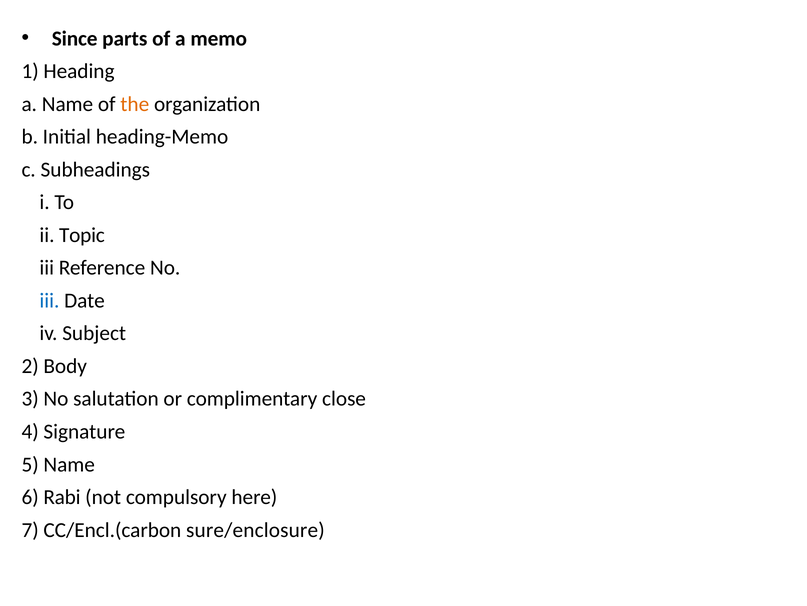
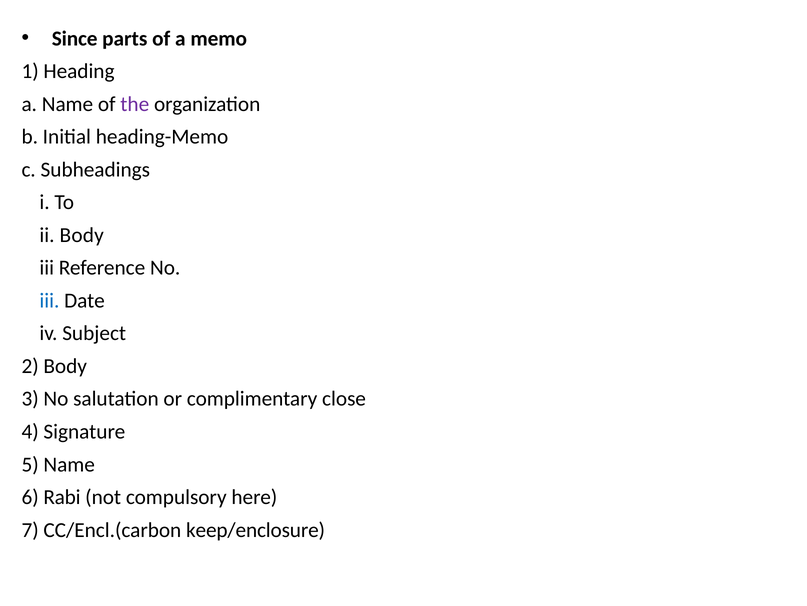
the colour: orange -> purple
ii Topic: Topic -> Body
sure/enclosure: sure/enclosure -> keep/enclosure
